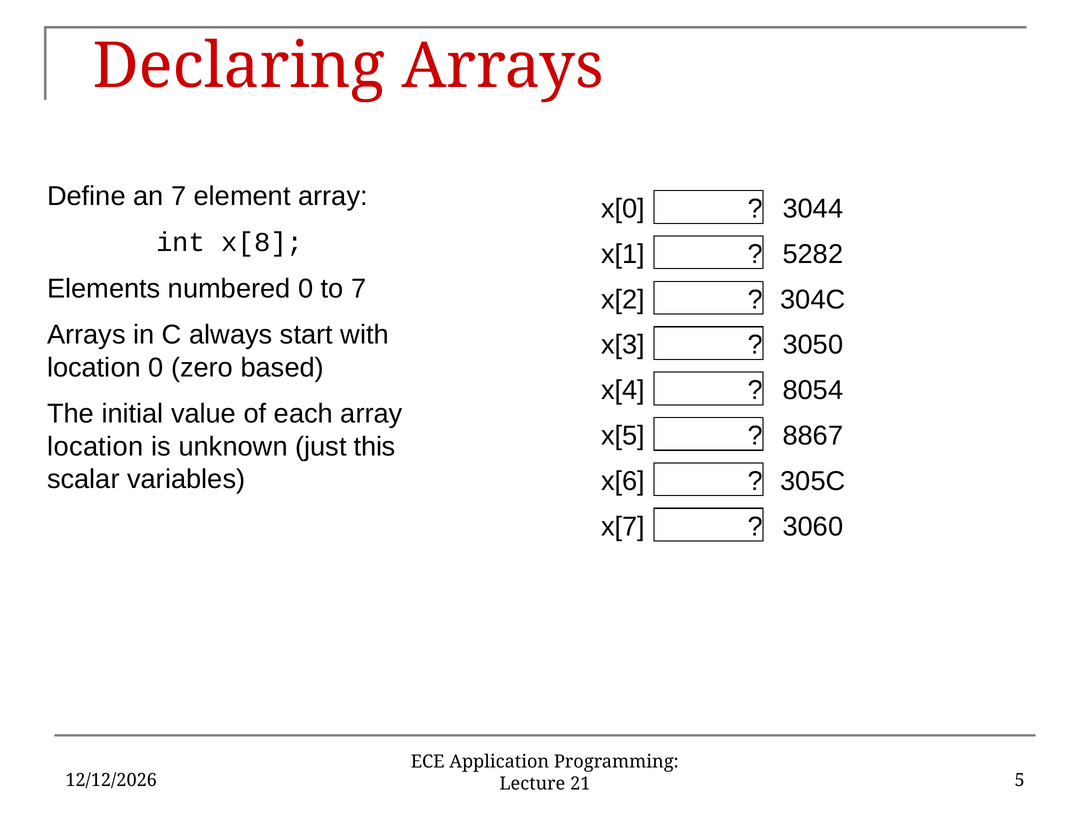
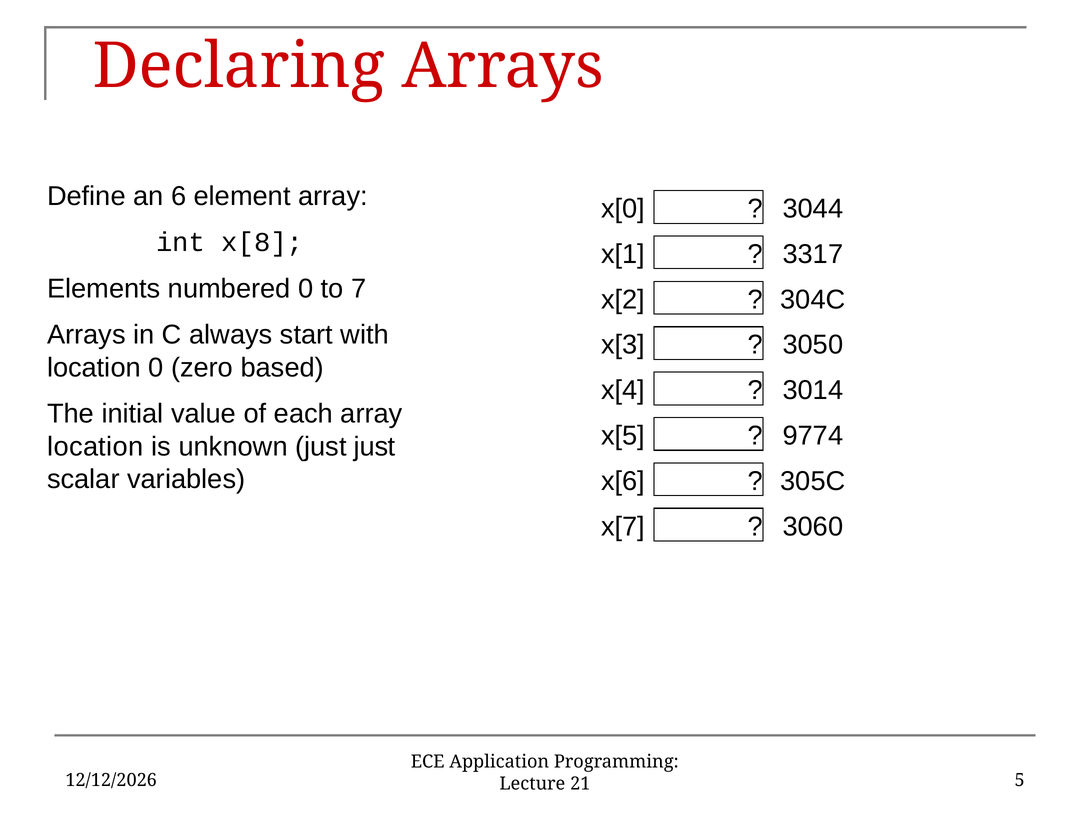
an 7: 7 -> 6
5282: 5282 -> 3317
8054: 8054 -> 3014
8867: 8867 -> 9774
just this: this -> just
